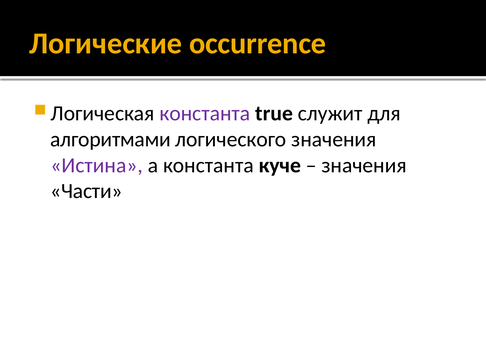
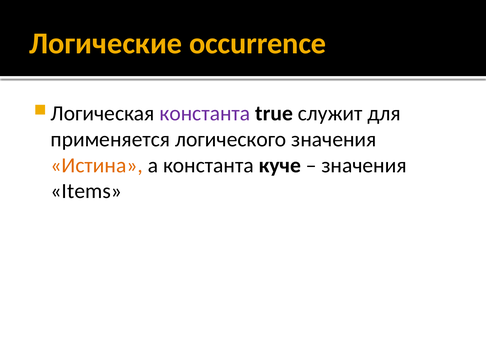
алгоритмами: алгоритмами -> применяется
Истина colour: purple -> orange
Части: Части -> Items
